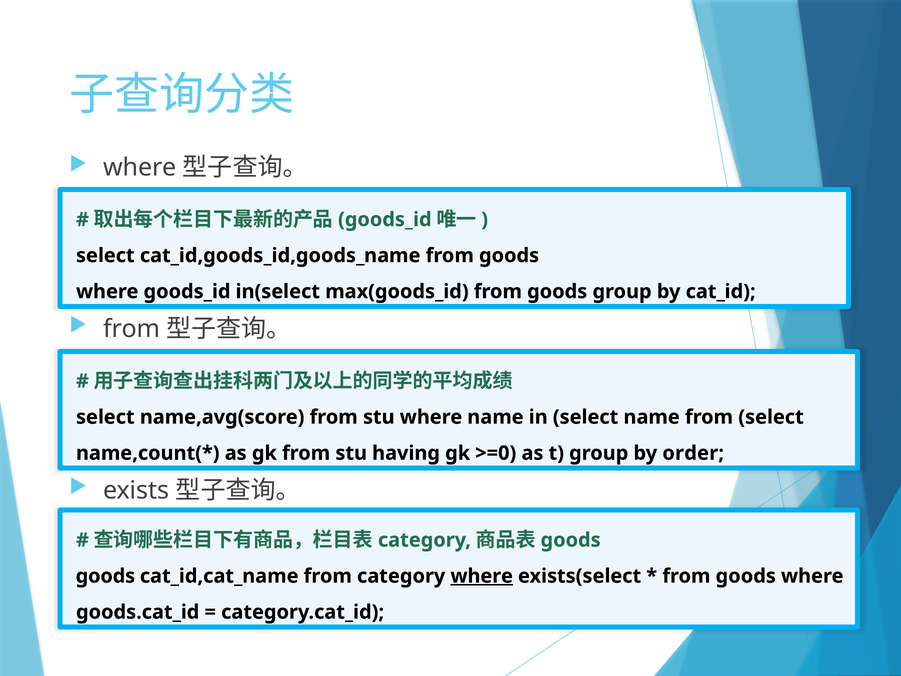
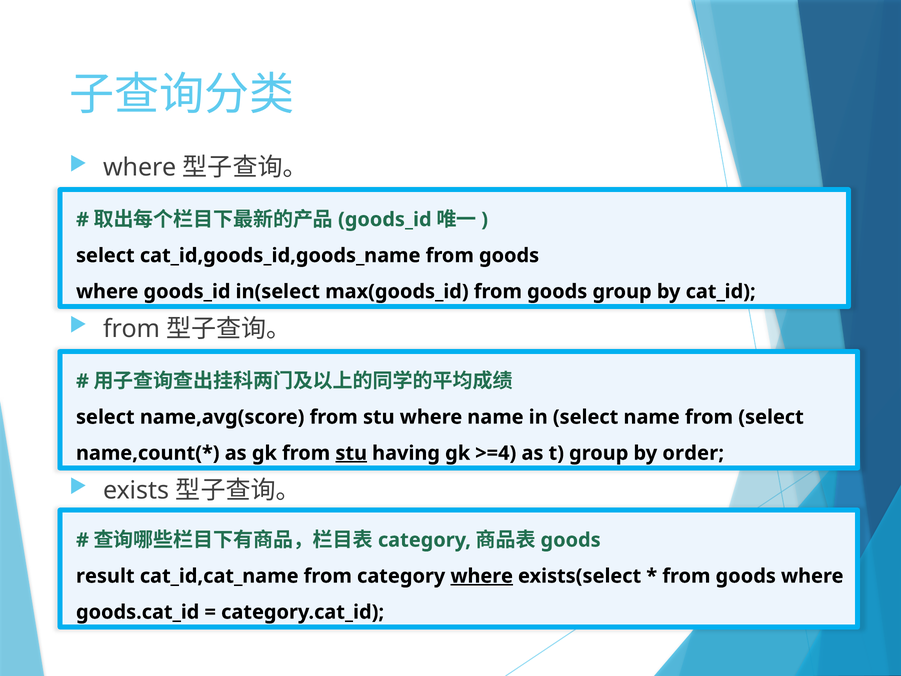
stu at (351, 453) underline: none -> present
>=0: >=0 -> >=4
goods at (105, 576): goods -> result
